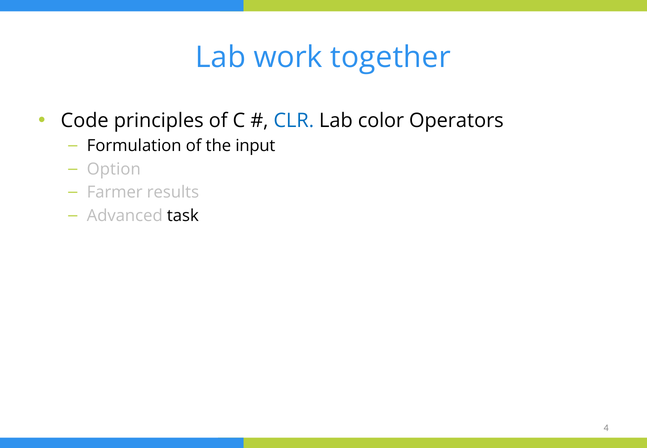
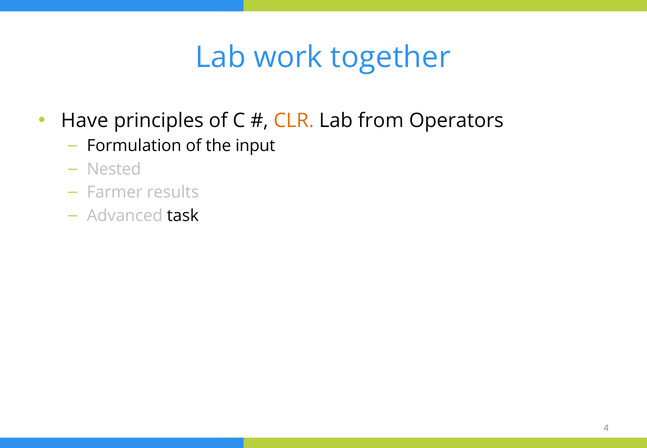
Code: Code -> Have
CLR colour: blue -> orange
color: color -> from
Option: Option -> Nested
